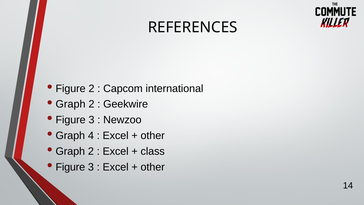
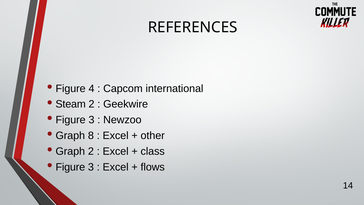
Figure 2: 2 -> 4
Graph at (71, 104): Graph -> Steam
4: 4 -> 8
other at (153, 167): other -> flows
